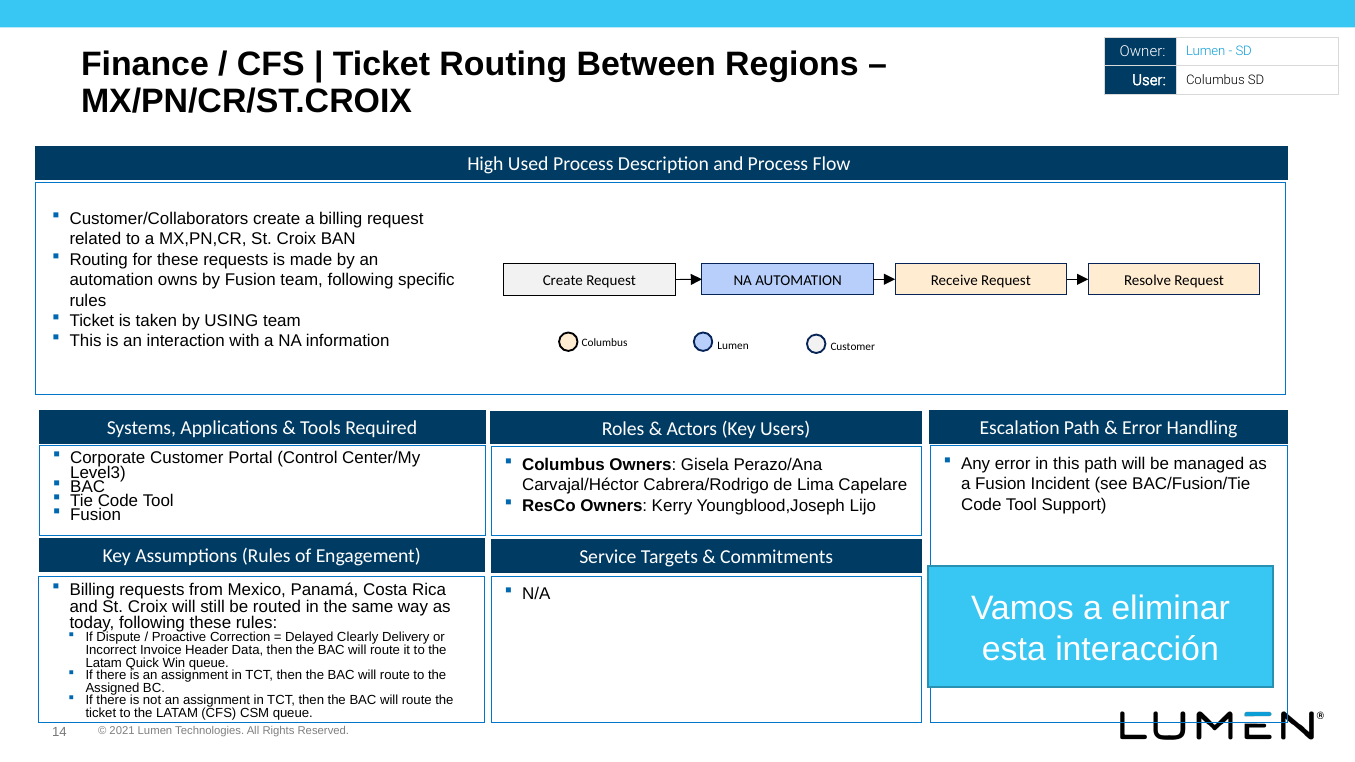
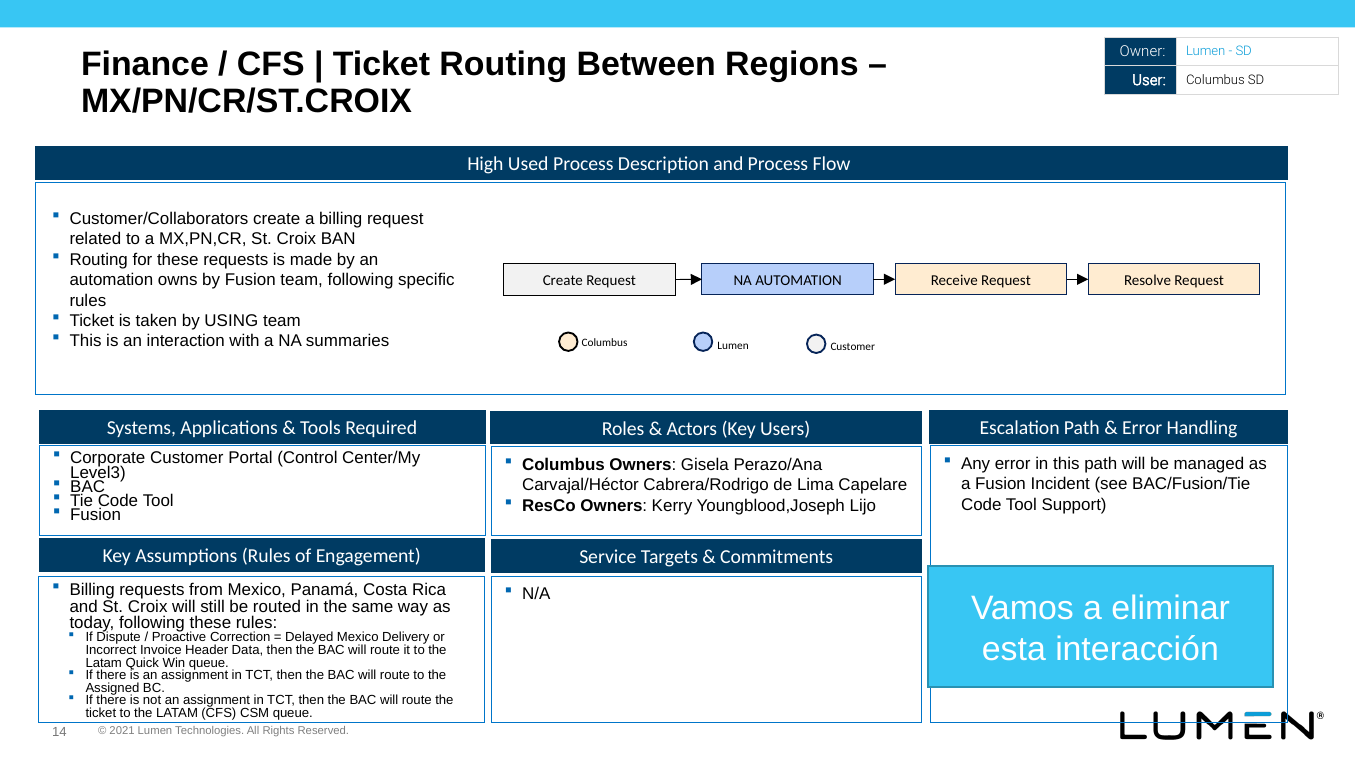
information: information -> summaries
Delayed Clearly: Clearly -> Mexico
